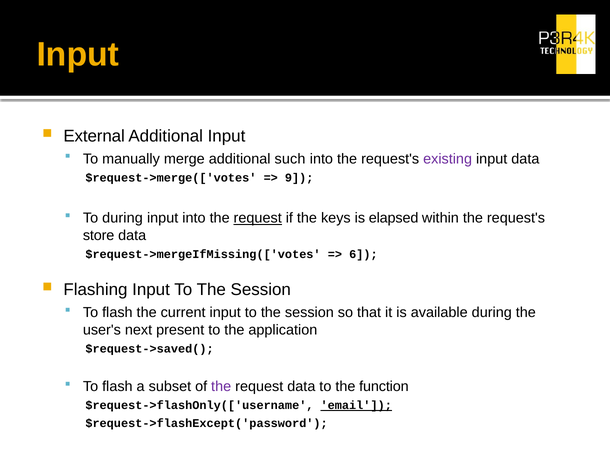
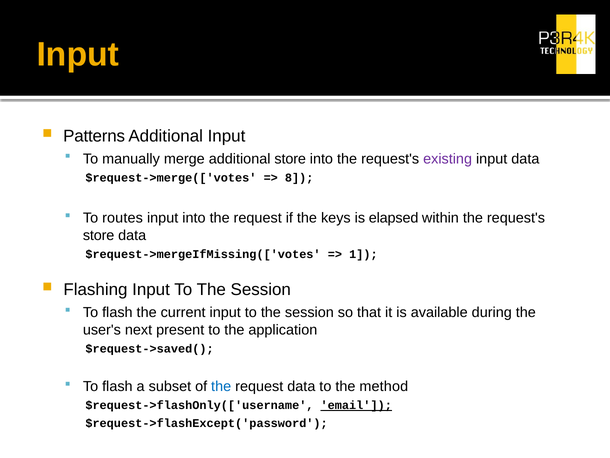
External: External -> Patterns
additional such: such -> store
9: 9 -> 8
To during: during -> routes
request at (258, 218) underline: present -> none
6: 6 -> 1
the at (221, 386) colour: purple -> blue
function: function -> method
